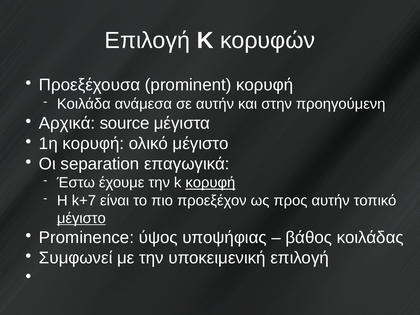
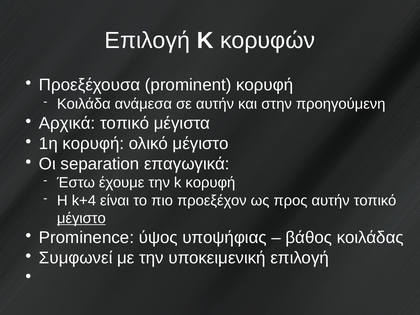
Αρχικά source: source -> τοπικό
κορυφή at (210, 183) underline: present -> none
k+7: k+7 -> k+4
